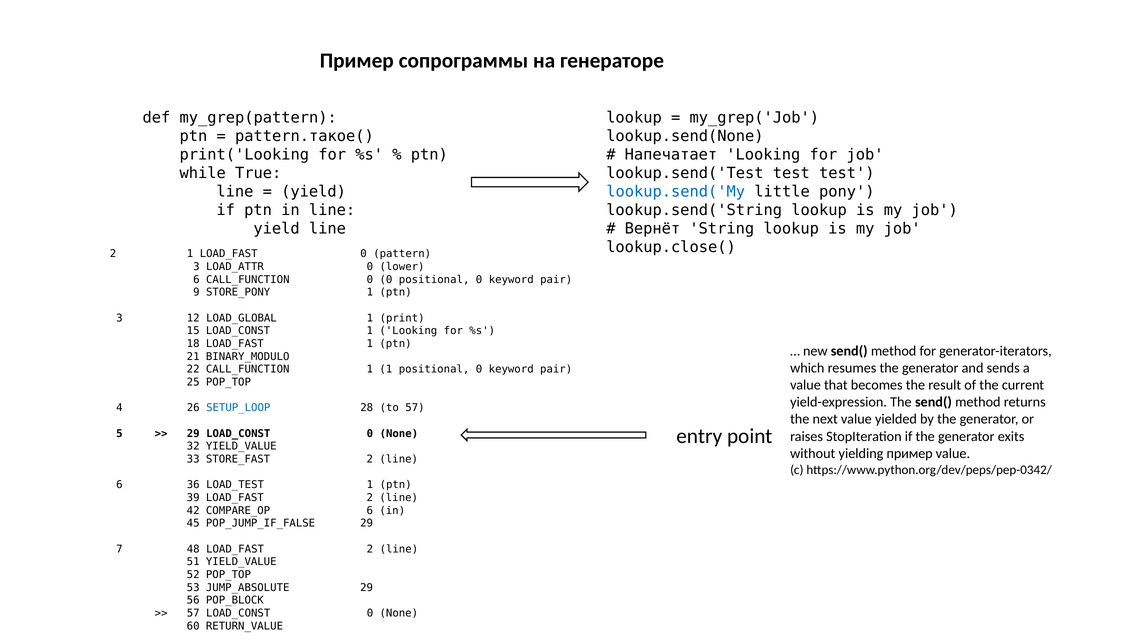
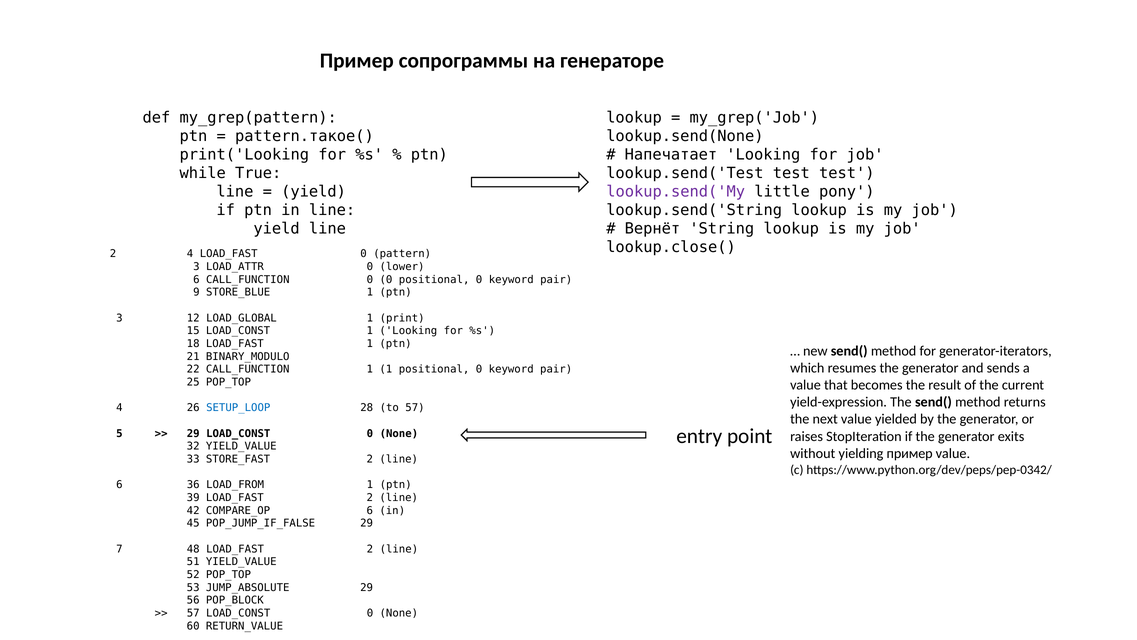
lookup.send('My colour: blue -> purple
2 1: 1 -> 4
STORE_PONY: STORE_PONY -> STORE_BLUE
LOAD_TEST: LOAD_TEST -> LOAD_FROM
